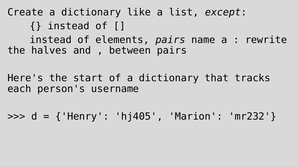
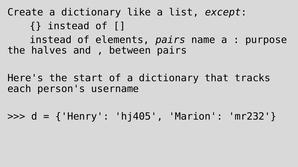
rewrite: rewrite -> purpose
